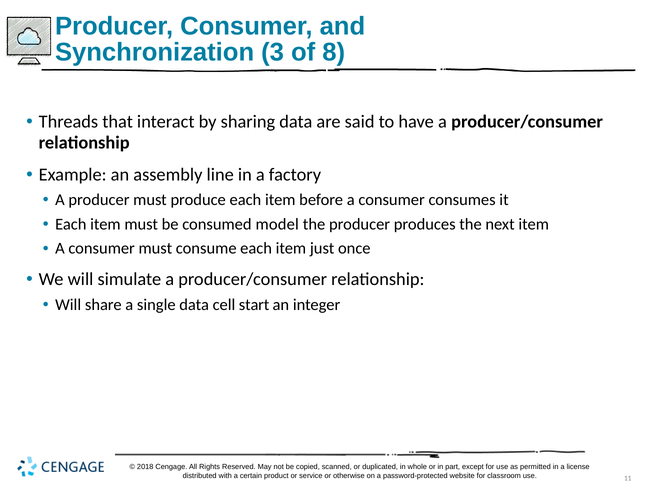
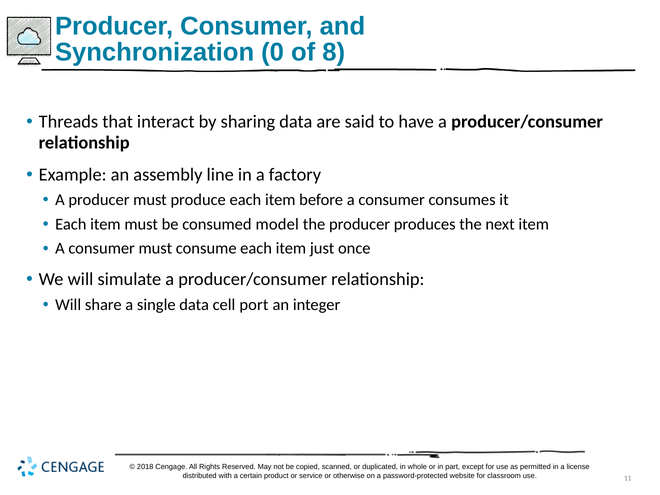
3: 3 -> 0
start: start -> port
